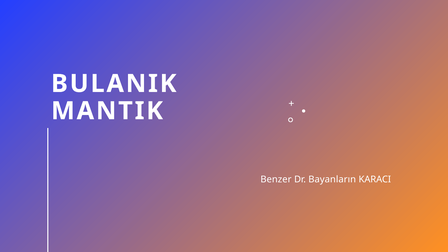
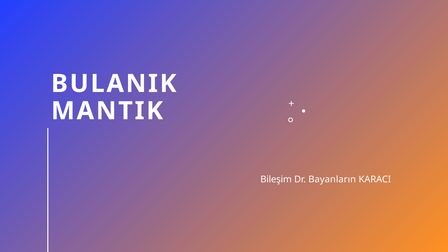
Benzer: Benzer -> Bileşim
